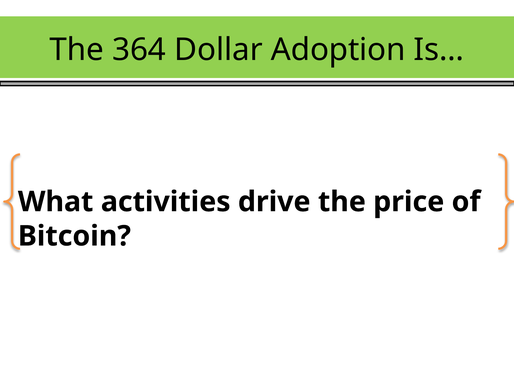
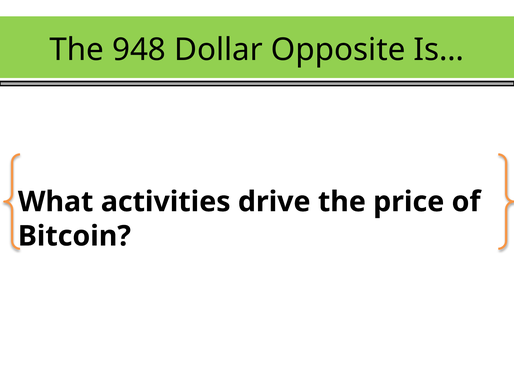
364: 364 -> 948
Adoption: Adoption -> Opposite
